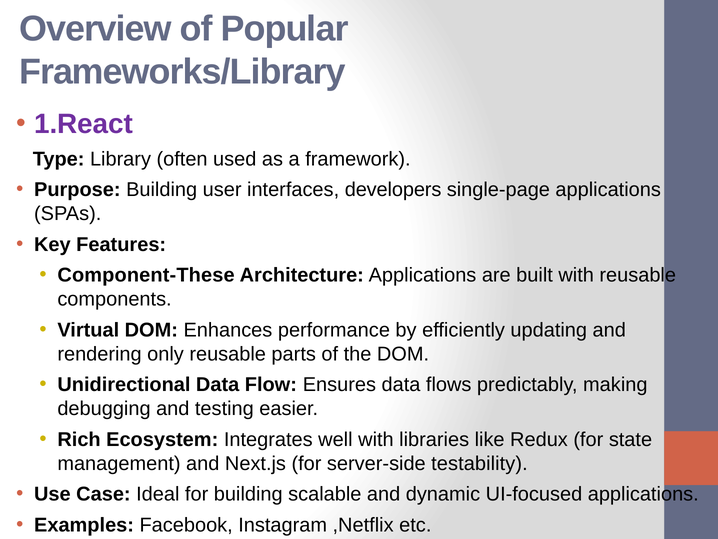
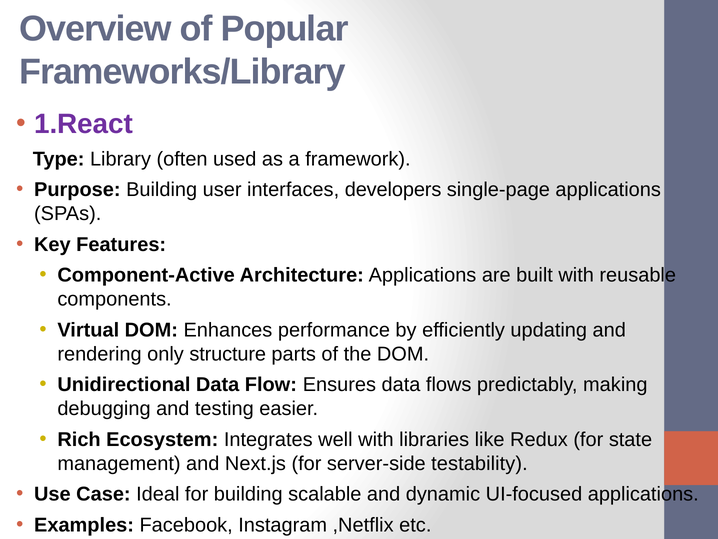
Component-These: Component-These -> Component-Active
only reusable: reusable -> structure
